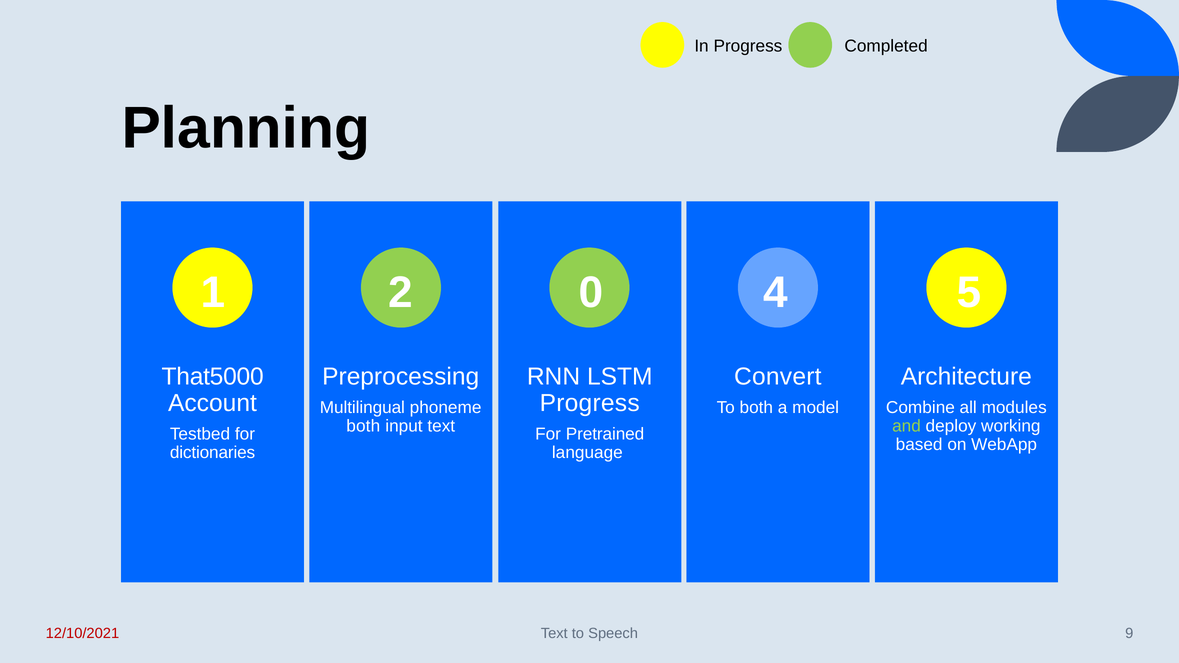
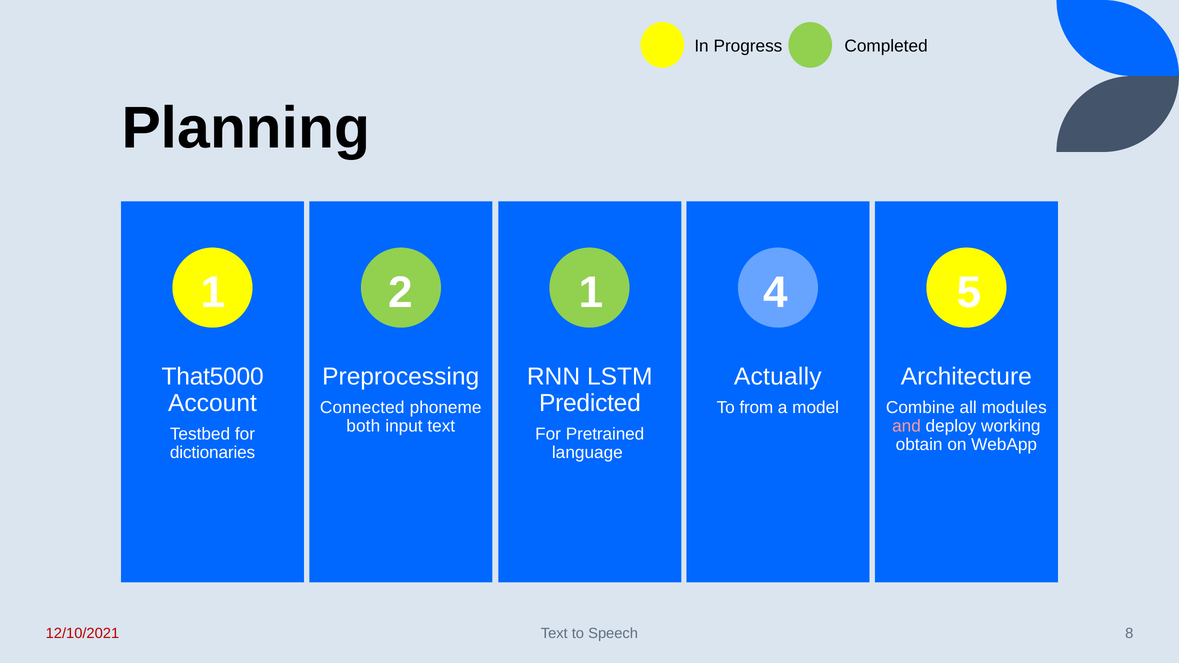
2 0: 0 -> 1
Convert: Convert -> Actually
Progress at (590, 403): Progress -> Predicted
Multilingual: Multilingual -> Connected
To both: both -> from
and colour: light green -> pink
based: based -> obtain
9: 9 -> 8
